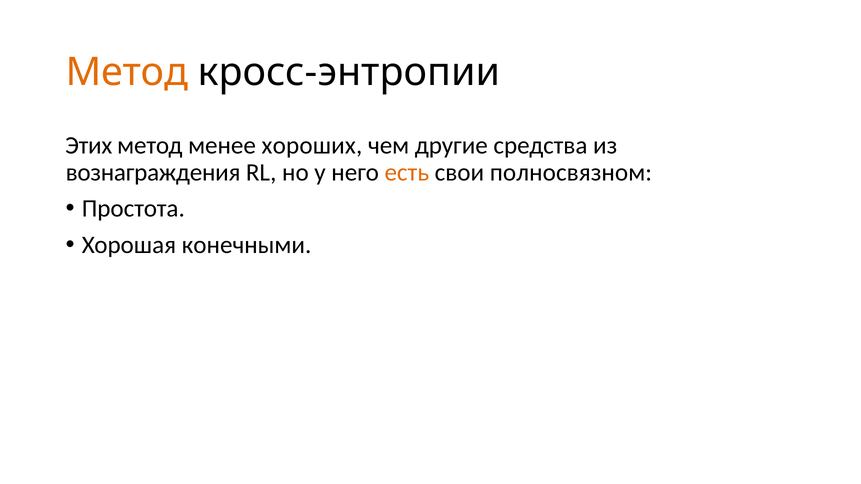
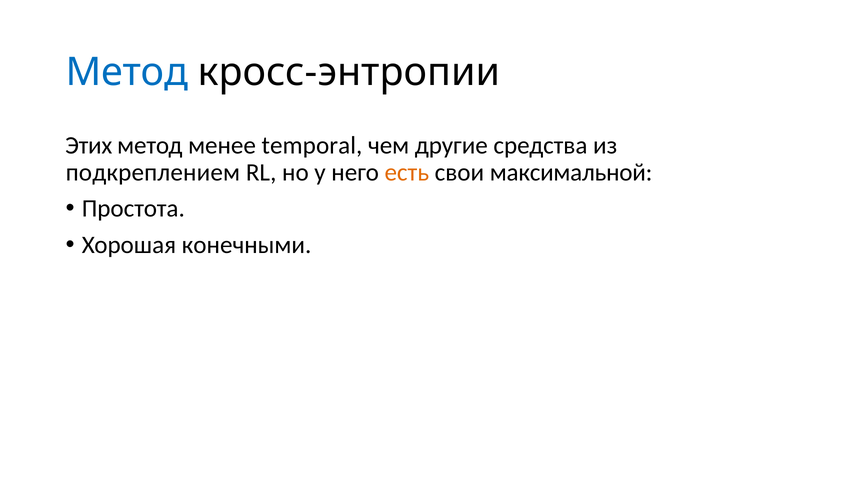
Метод at (127, 72) colour: orange -> blue
хороших: хороших -> temporal
вознаграждения: вознаграждения -> подкреплением
полносвязном: полносвязном -> максимальной
